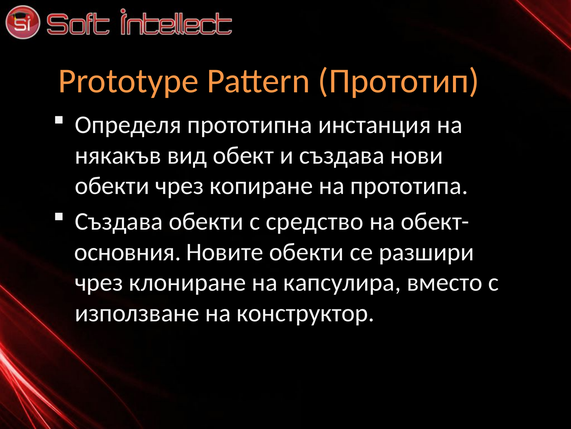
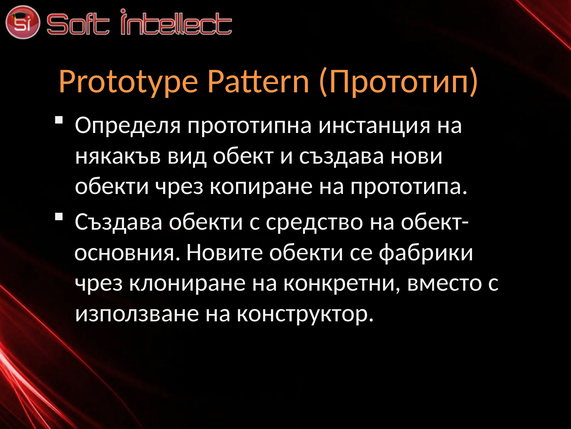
разшири: разшири -> фабрики
капсулира: капсулира -> конкретни
